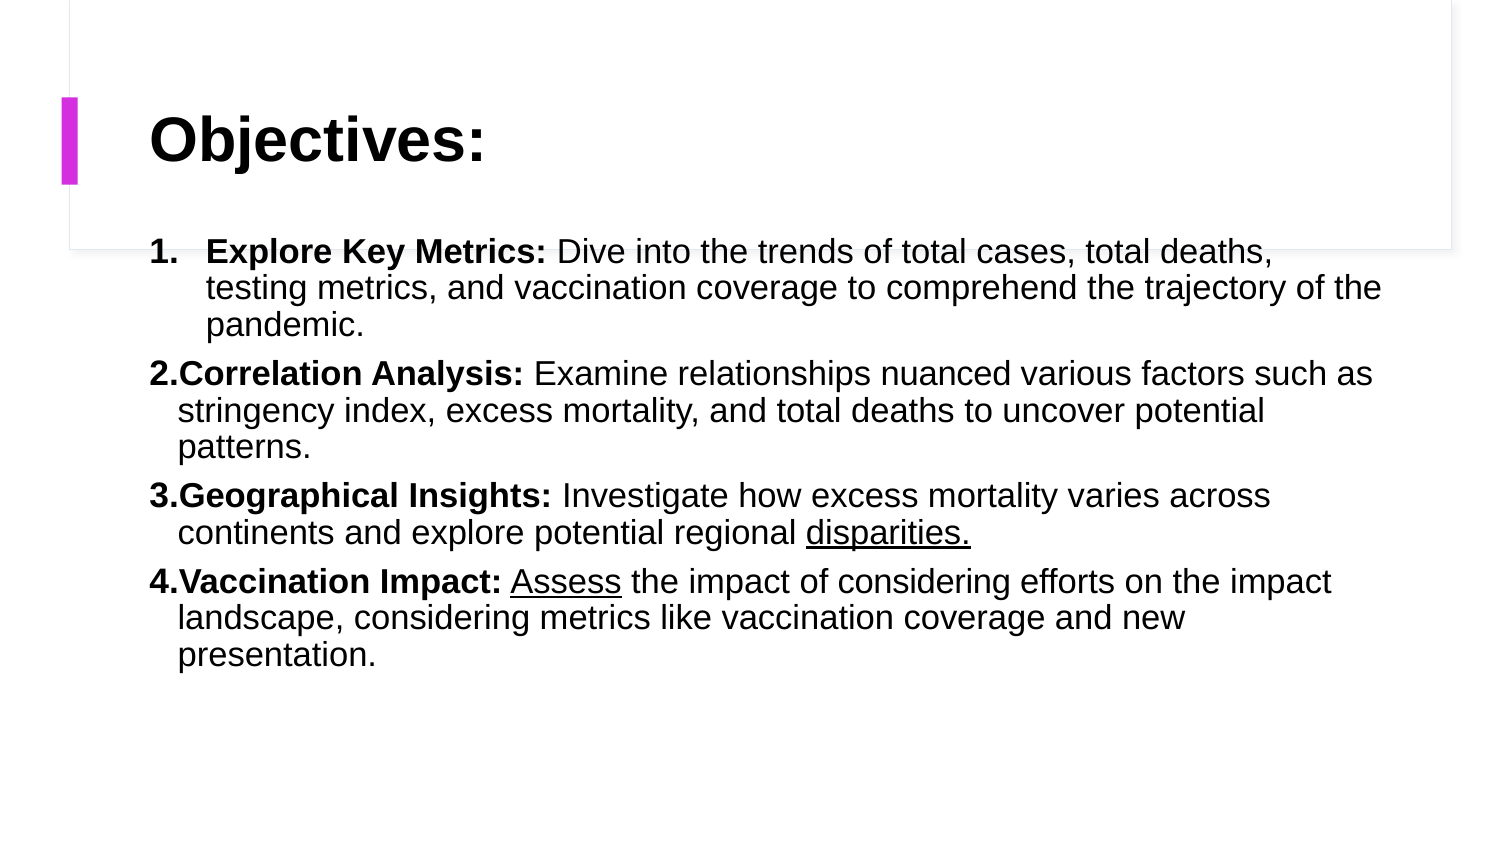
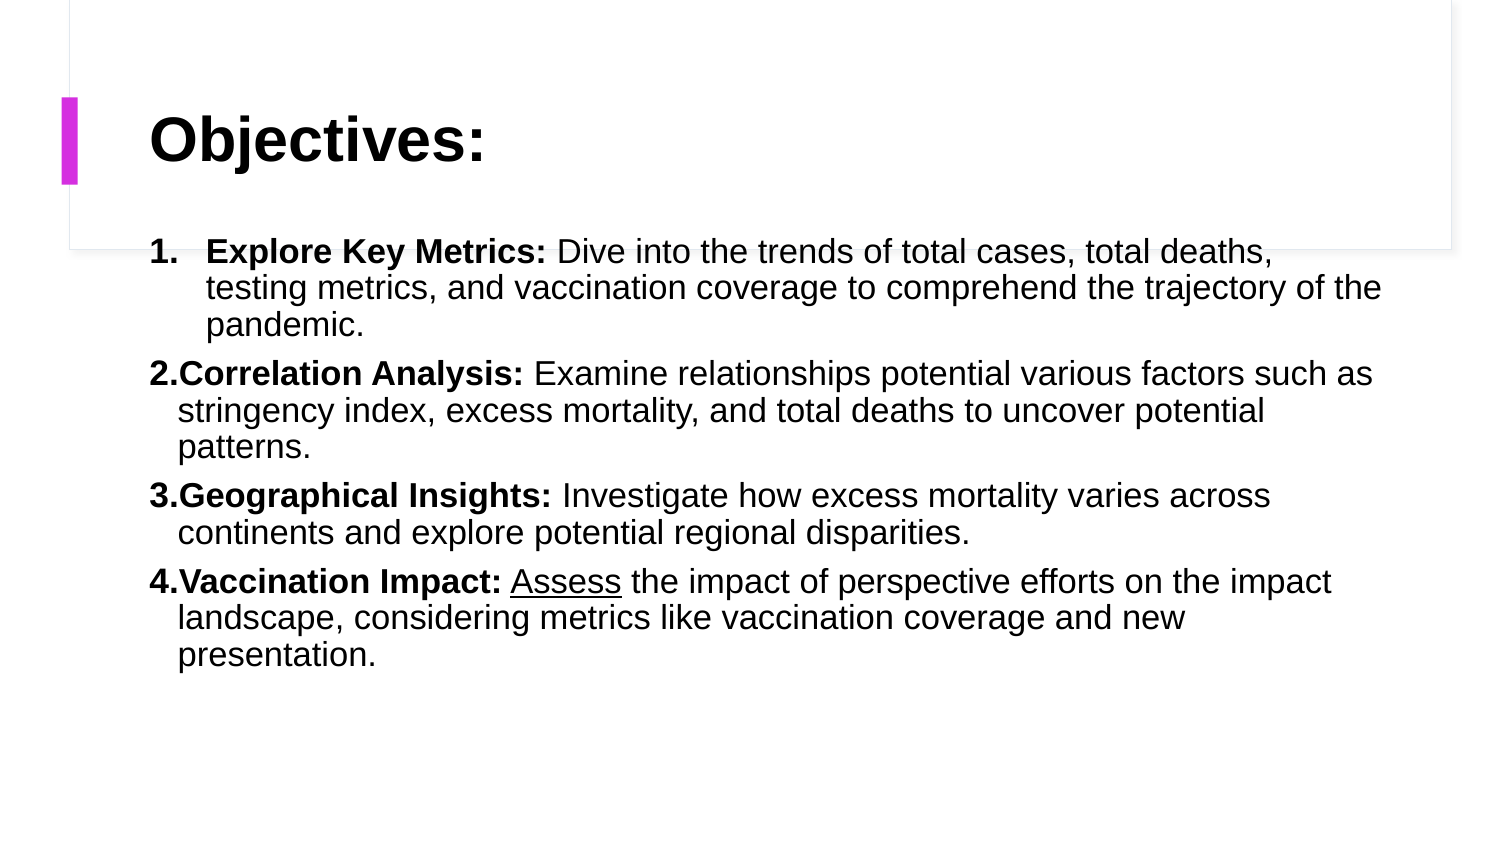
relationships nuanced: nuanced -> potential
disparities underline: present -> none
of considering: considering -> perspective
